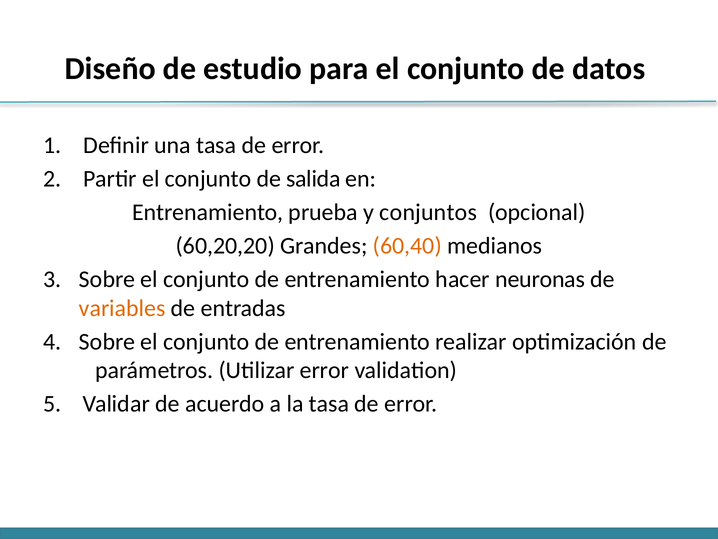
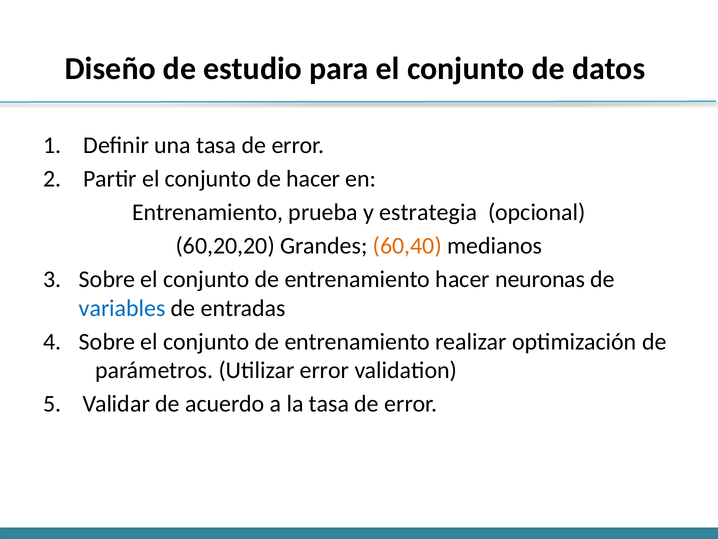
de salida: salida -> hacer
conjuntos: conjuntos -> estrategia
variables colour: orange -> blue
